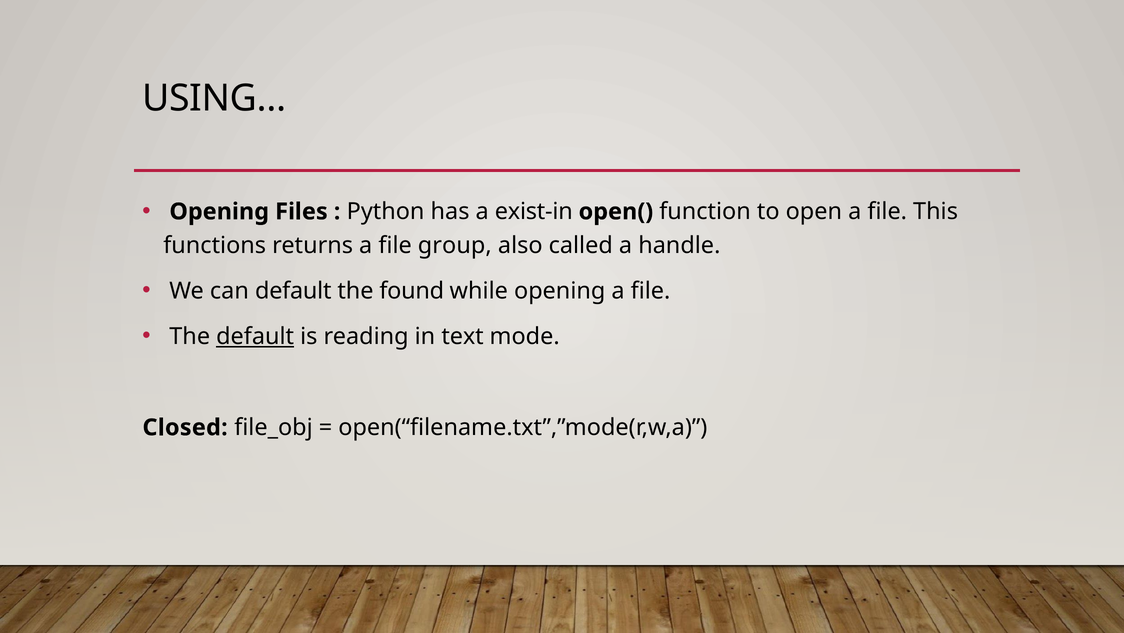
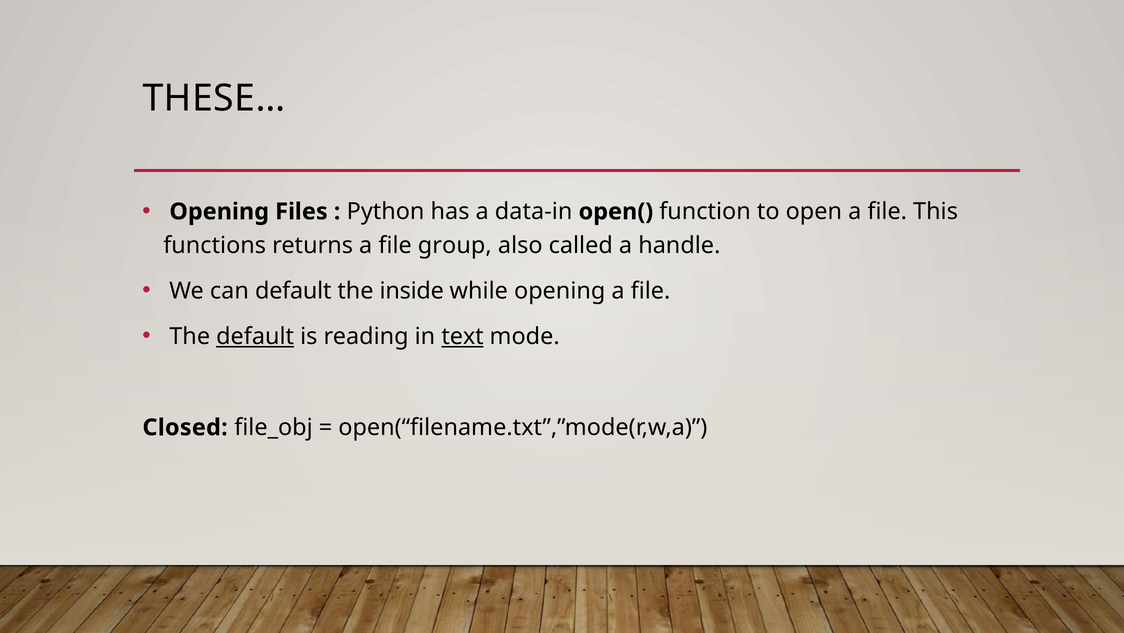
USING…: USING… -> THESE…
exist-in: exist-in -> data-in
found: found -> inside
text underline: none -> present
